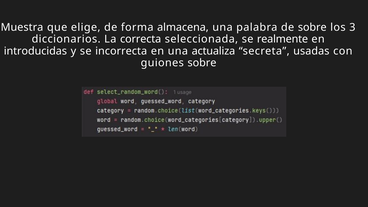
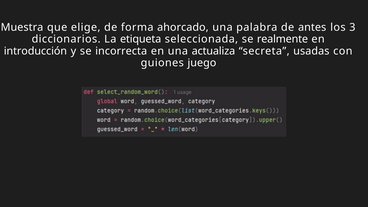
almacena: almacena -> ahorcado
de sobre: sobre -> antes
correcta: correcta -> etiqueta
introducidas: introducidas -> introducción
guiones sobre: sobre -> juego
